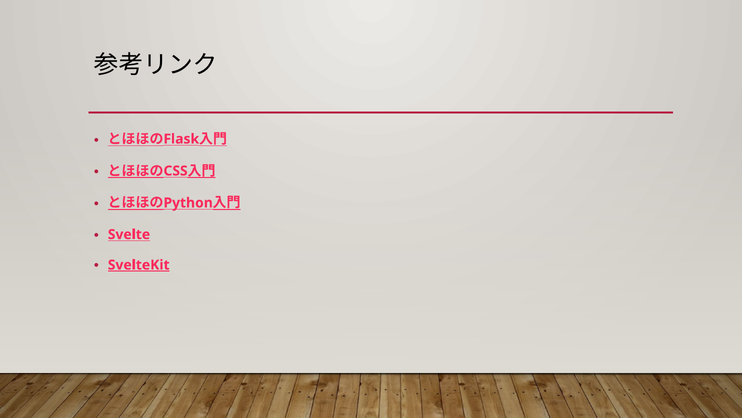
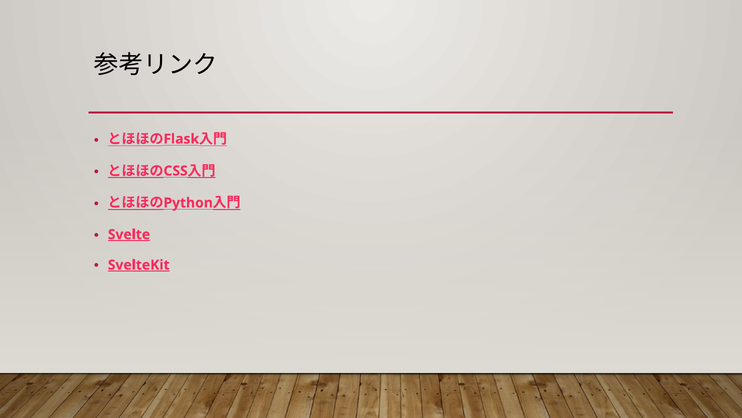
Svelte underline: none -> present
